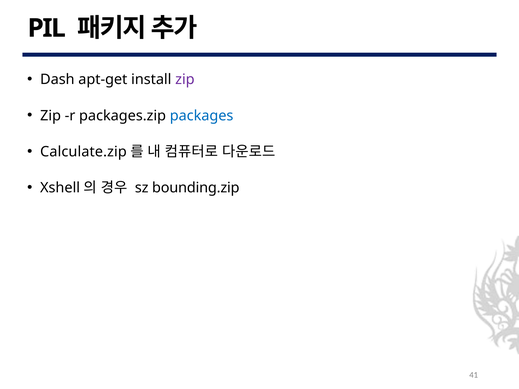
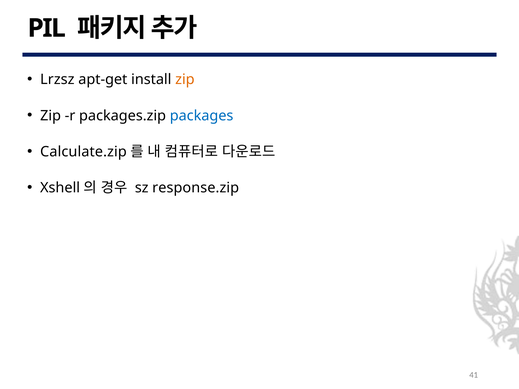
Dash: Dash -> Lrzsz
zip at (185, 80) colour: purple -> orange
bounding.zip: bounding.zip -> response.zip
